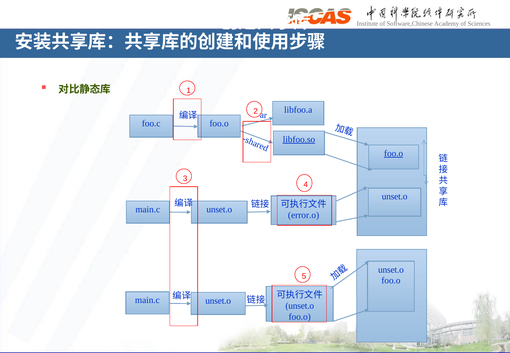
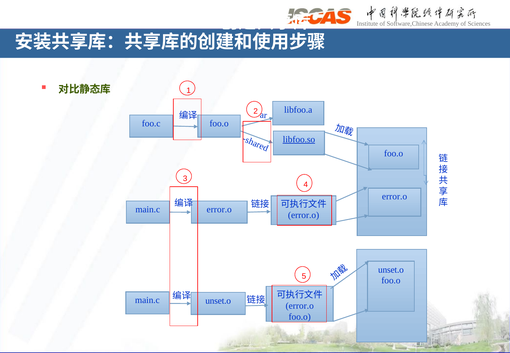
foo.o at (394, 153) underline: present -> none
unset.o at (395, 197): unset.o -> error.o
unset.o at (219, 210): unset.o -> error.o
unset.o at (300, 306): unset.o -> error.o
